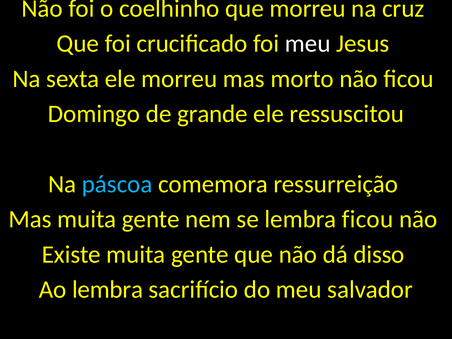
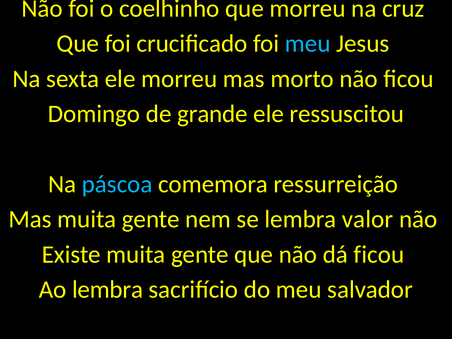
meu at (308, 44) colour: white -> light blue
lembra ficou: ficou -> valor
dá disso: disso -> ficou
